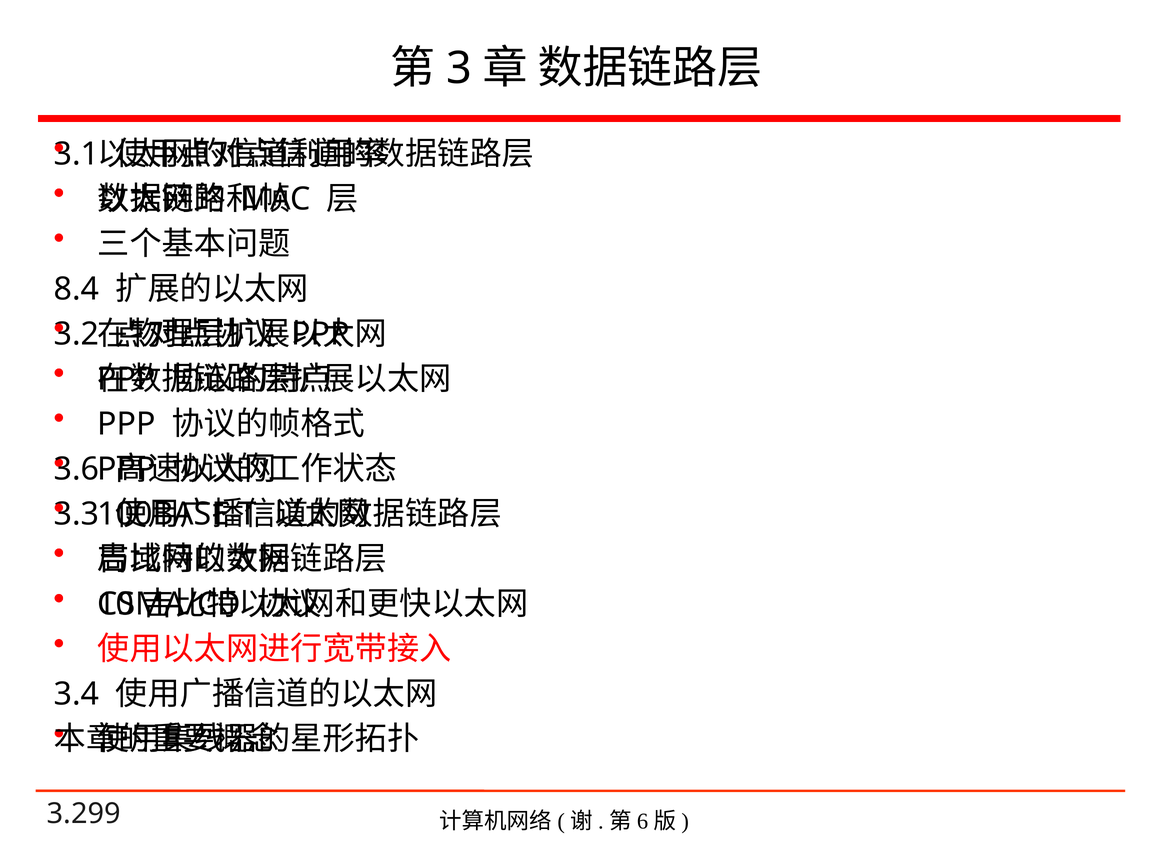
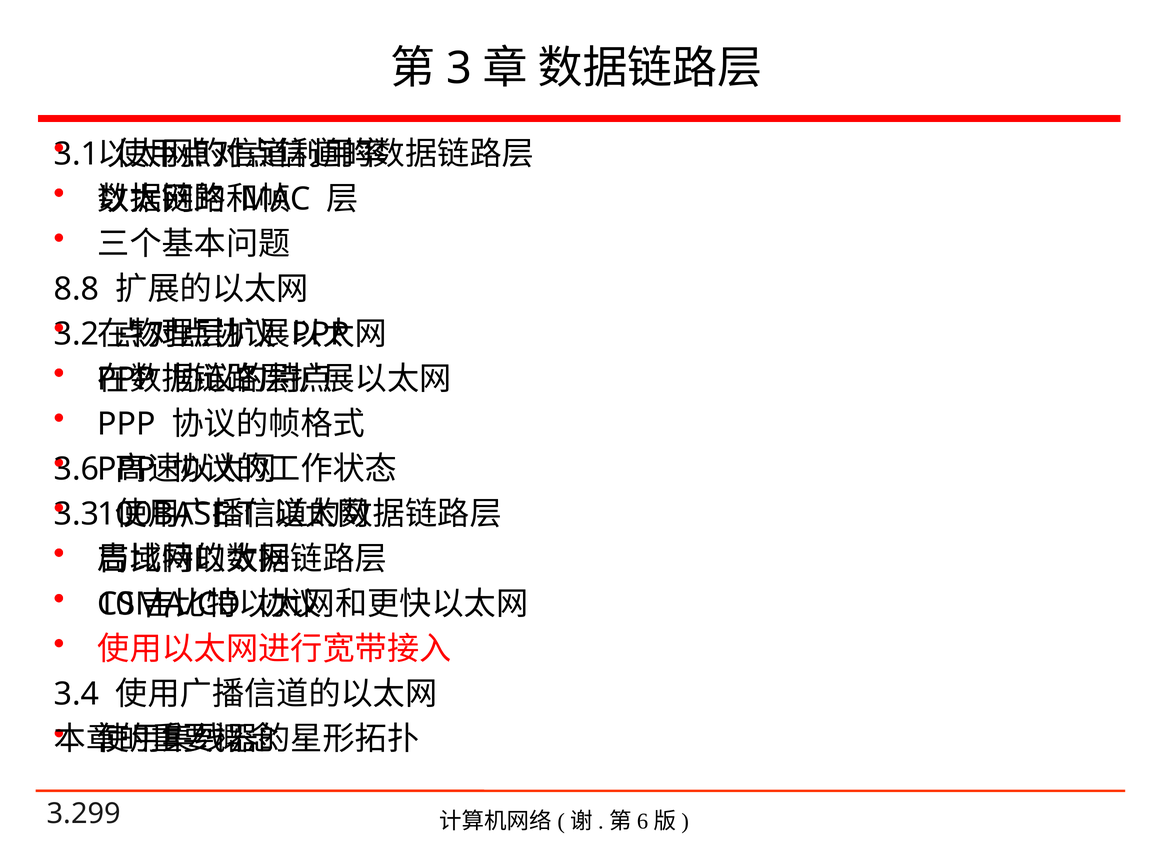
8.4: 8.4 -> 8.8
